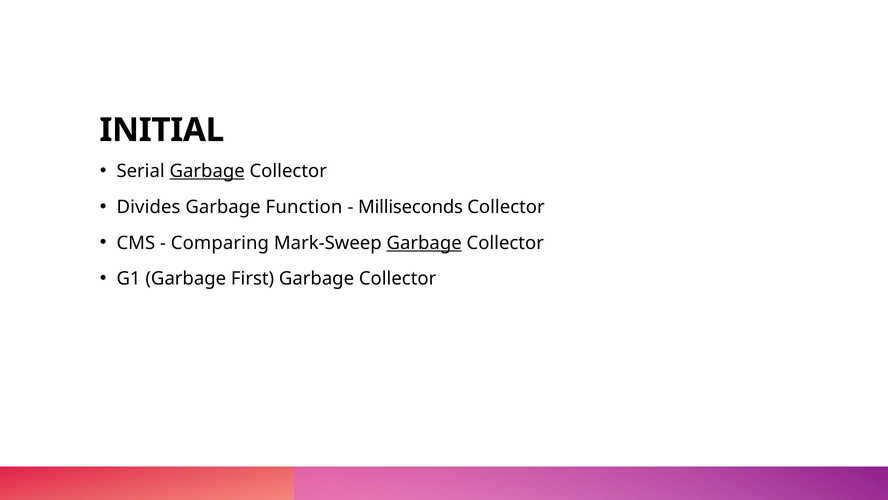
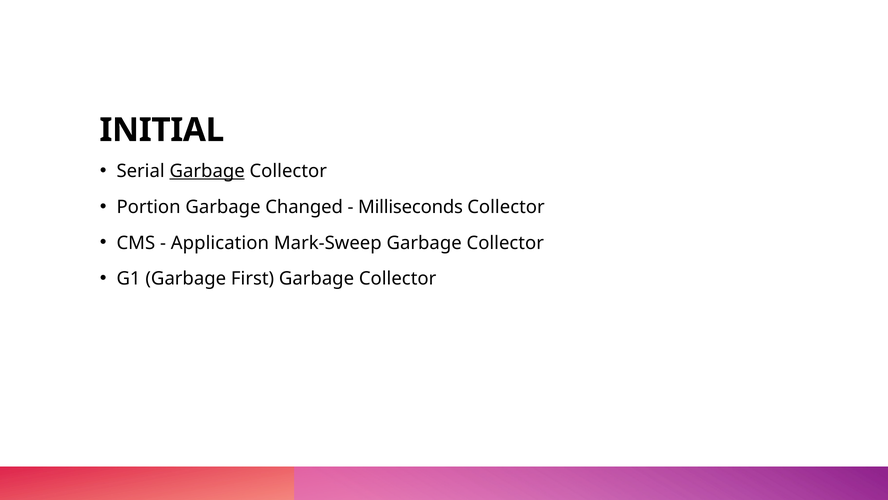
Divides: Divides -> Portion
Function: Function -> Changed
Comparing: Comparing -> Application
Garbage at (424, 243) underline: present -> none
